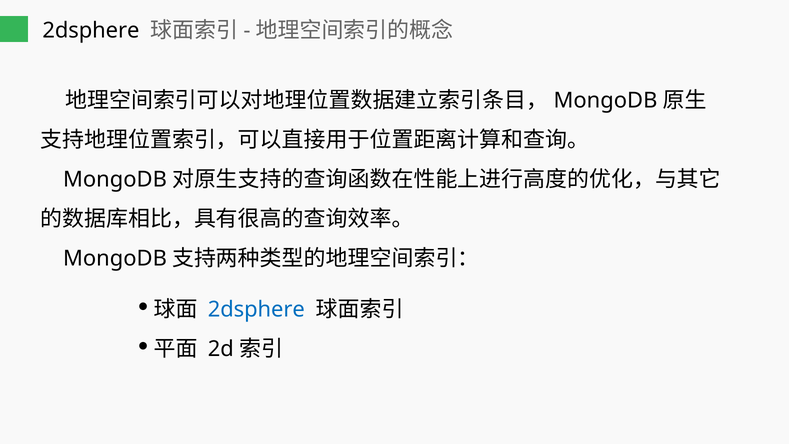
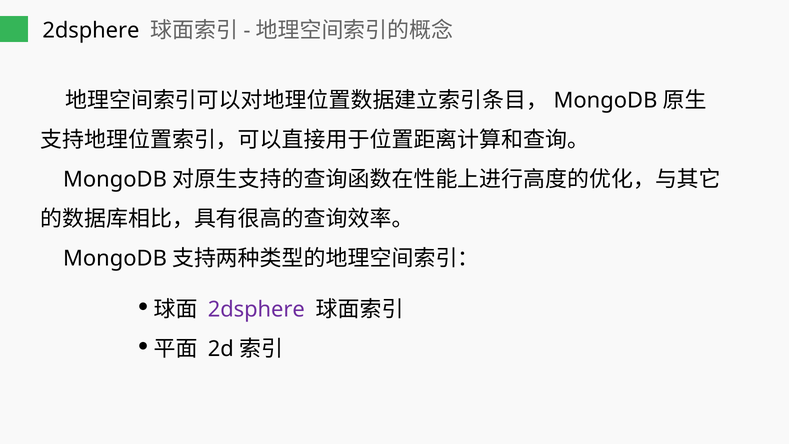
2dsphere at (256, 310) colour: blue -> purple
